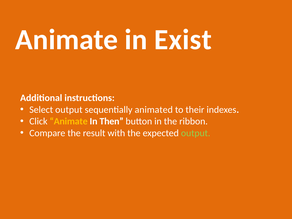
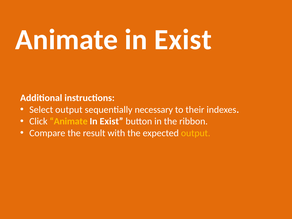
animated: animated -> necessary
Then at (112, 121): Then -> Exist
output at (196, 133) colour: light green -> yellow
